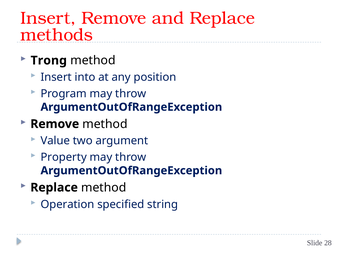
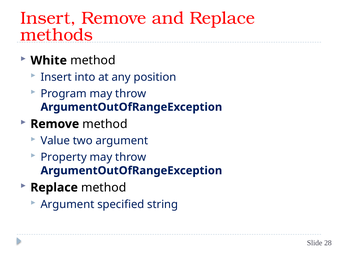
Trong: Trong -> White
Operation at (67, 205): Operation -> Argument
